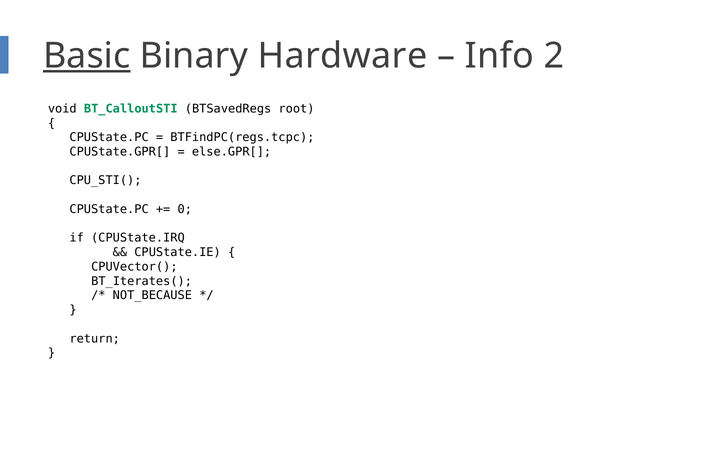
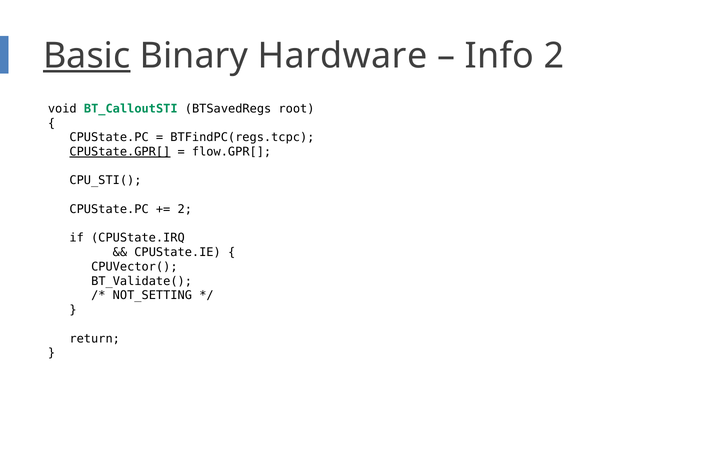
CPUState.GPR[ underline: none -> present
else.GPR[: else.GPR[ -> flow.GPR[
0 at (185, 209): 0 -> 2
BT_Iterates(: BT_Iterates( -> BT_Validate(
NOT_BECAUSE: NOT_BECAUSE -> NOT_SETTING
